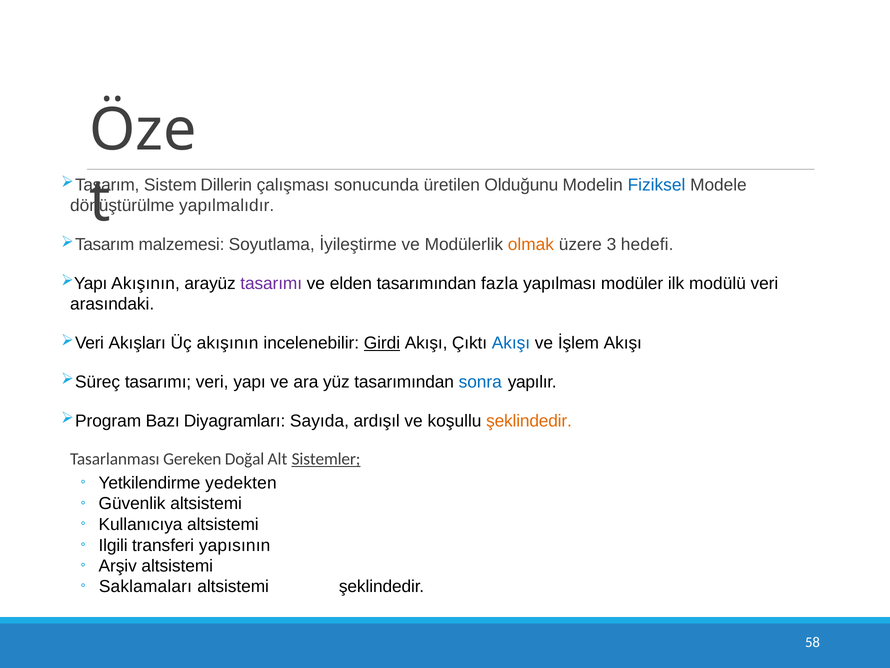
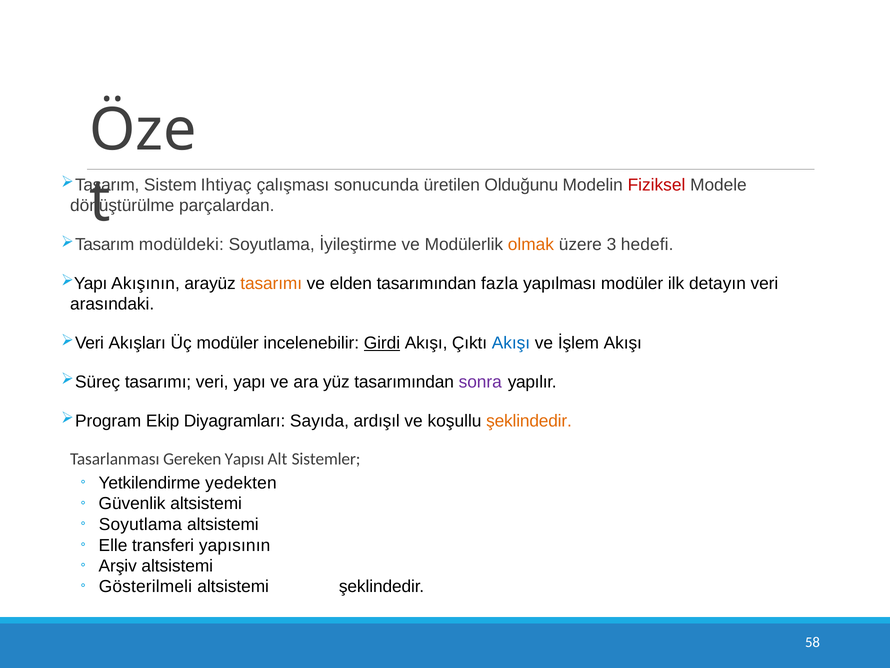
Dillerin: Dillerin -> Ihtiyaç
Fiziksel colour: blue -> red
yapılmalıdır: yapılmalıdır -> parçalardan
malzemesi: malzemesi -> modüldeki
tasarımı at (271, 283) colour: purple -> orange
modülü: modülü -> detayın
Üç akışının: akışının -> modüler
sonra colour: blue -> purple
Bazı: Bazı -> Ekip
Doğal: Doğal -> Yapısı
Sistemler underline: present -> none
Kullanıcıya at (141, 524): Kullanıcıya -> Soyutlama
Ilgili: Ilgili -> Elle
Saklamaları: Saklamaları -> Gösterilmeli
